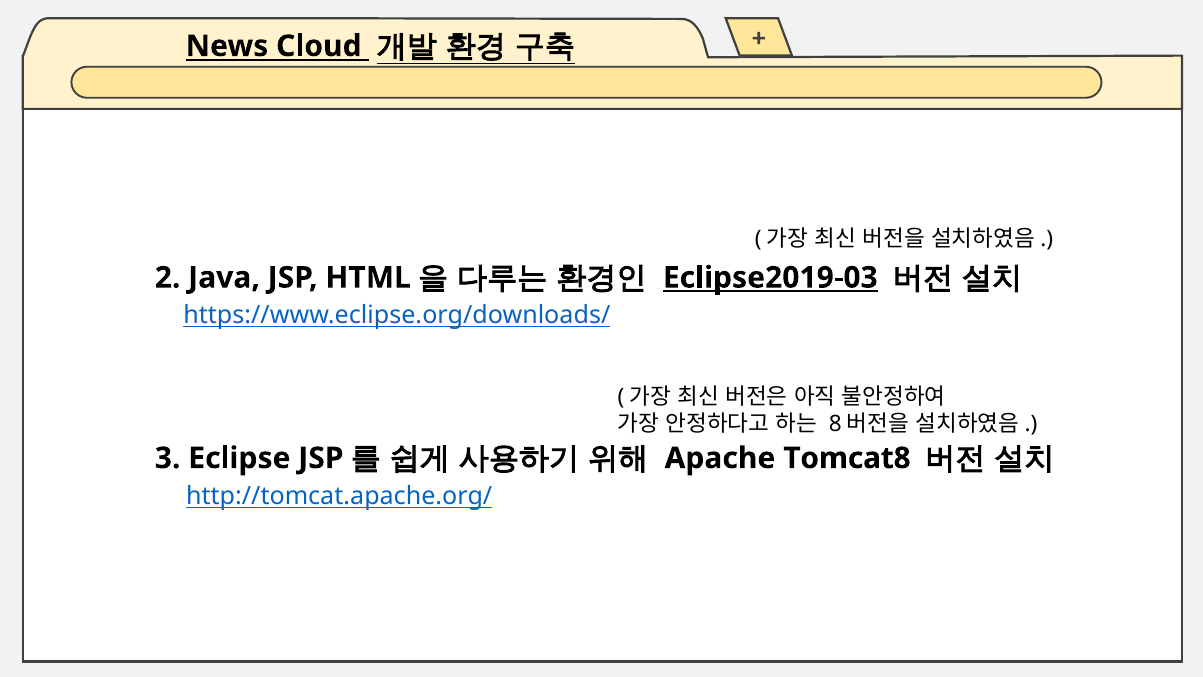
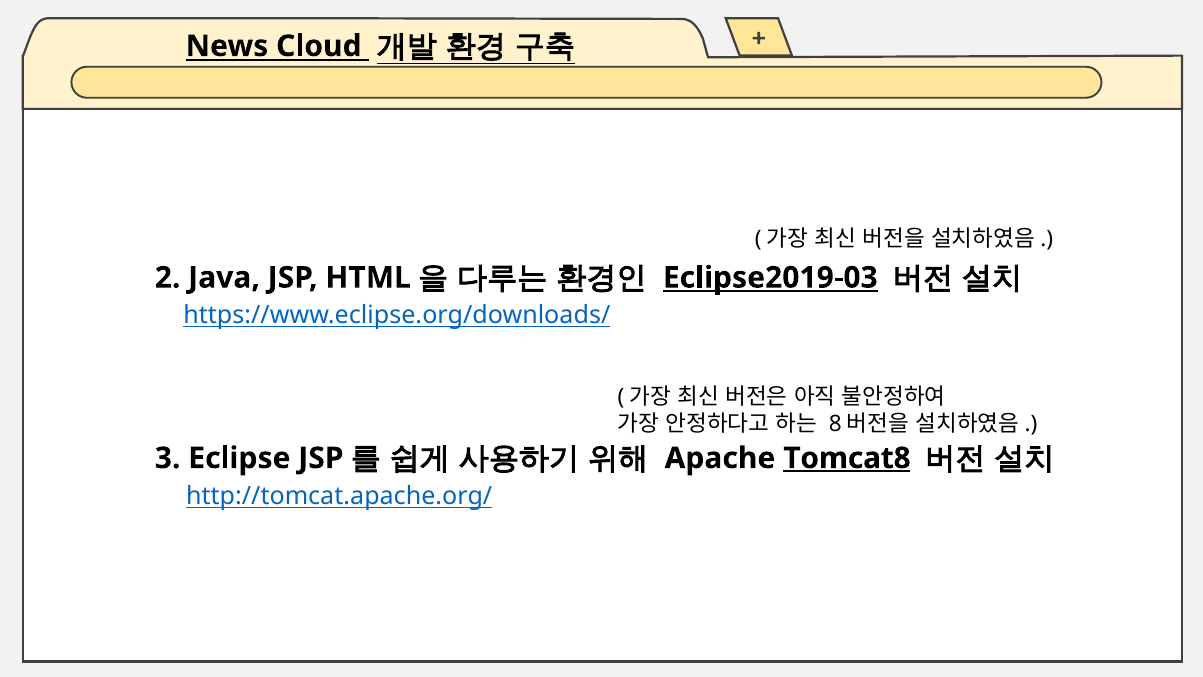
Tomcat8 underline: none -> present
